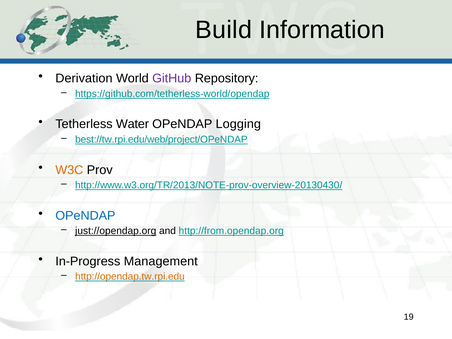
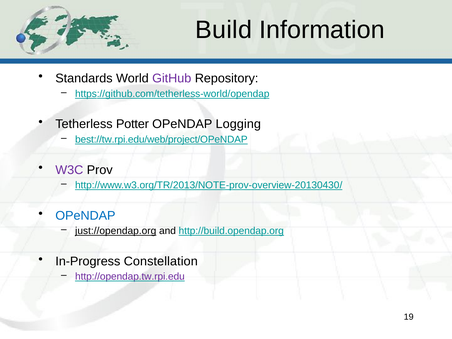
Derivation: Derivation -> Standards
Water: Water -> Potter
W3C colour: orange -> purple
http://from.opendap.org: http://from.opendap.org -> http://build.opendap.org
Management: Management -> Constellation
http://opendap.tw.rpi.edu colour: orange -> purple
